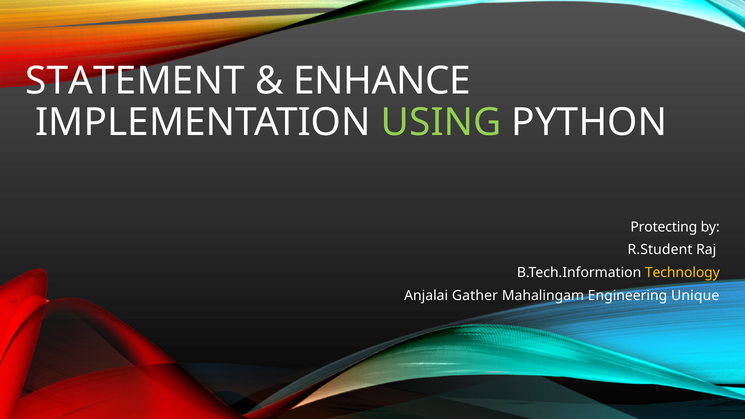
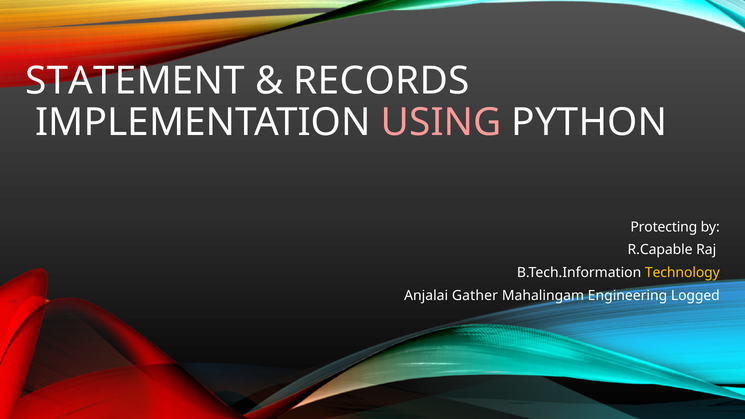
ENHANCE: ENHANCE -> RECORDS
USING colour: light green -> pink
R.Student: R.Student -> R.Capable
Unique: Unique -> Logged
